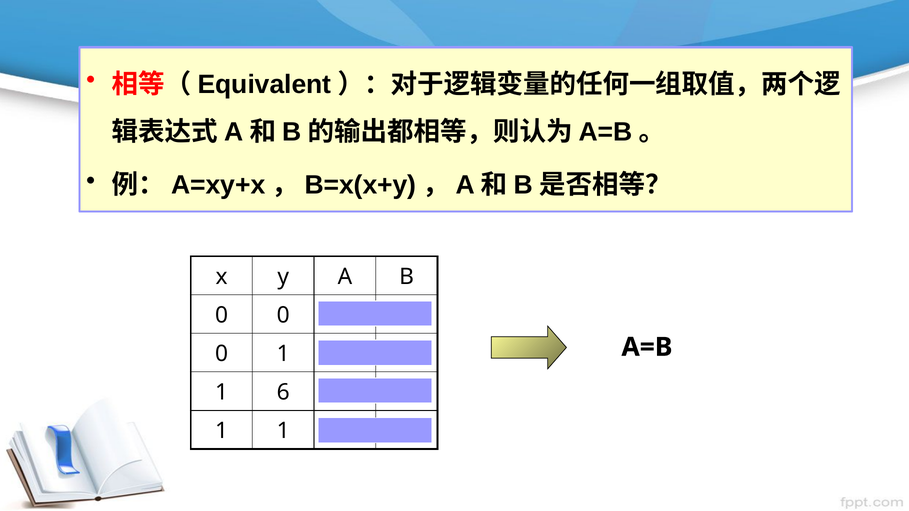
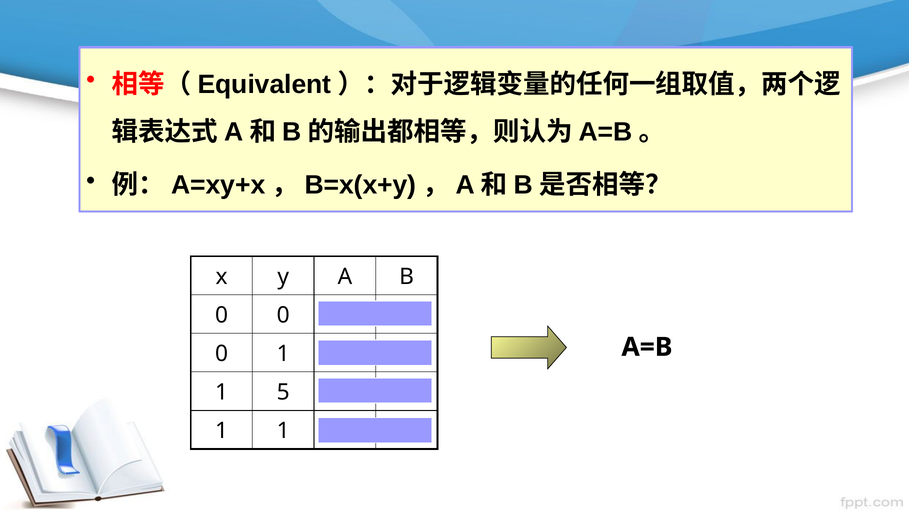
6: 6 -> 5
